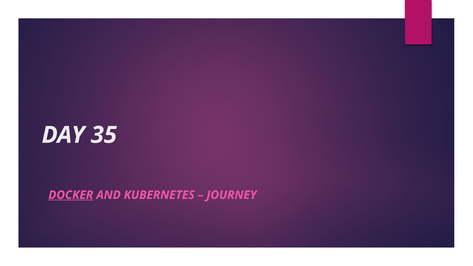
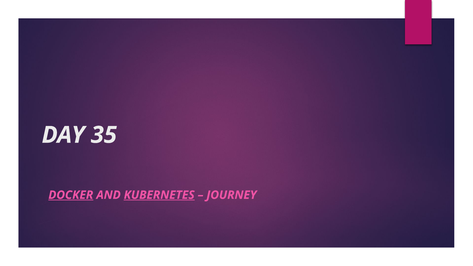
KUBERNETES underline: none -> present
